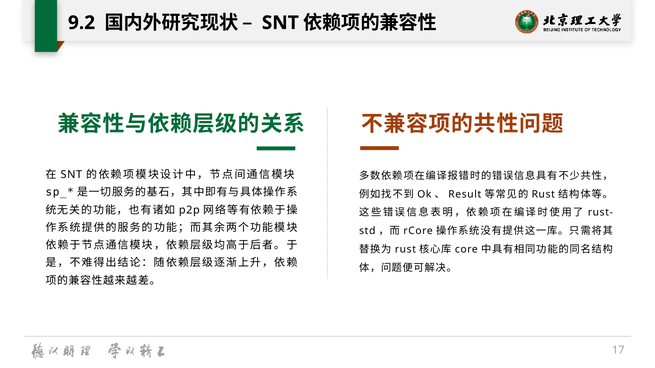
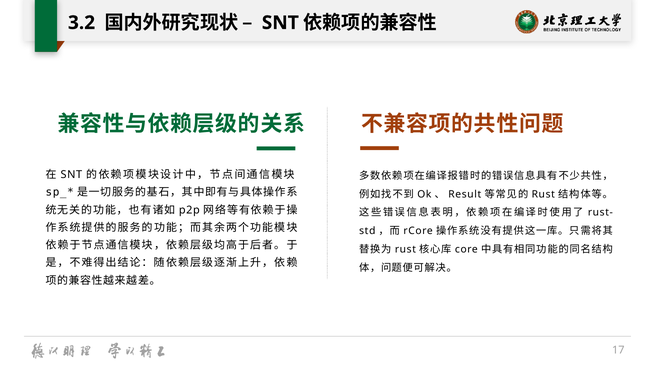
9.2: 9.2 -> 3.2
